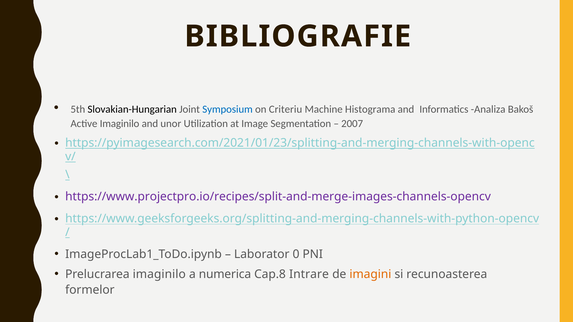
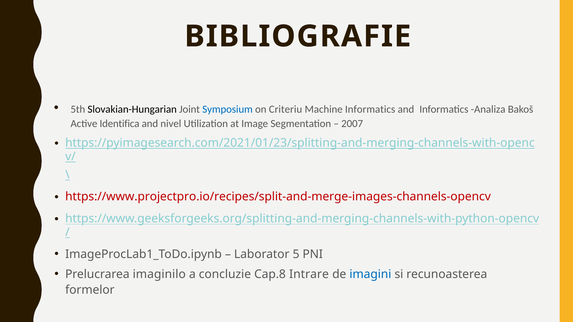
Machine Histograma: Histograma -> Informatics
Active Imaginilo: Imaginilo -> Identifica
unor: unor -> nivel
https://www.projectpro.io/recipes/split-and-merge-images-channels-opencv colour: purple -> red
0: 0 -> 5
numerica: numerica -> concluzie
imagini colour: orange -> blue
